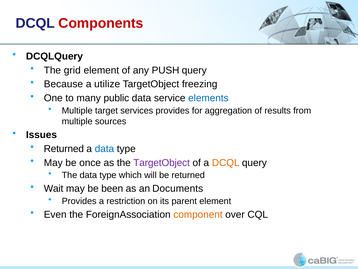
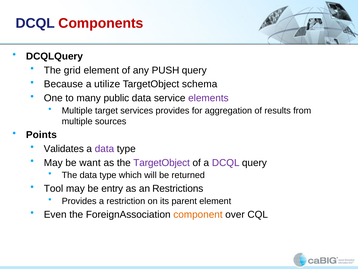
freezing: freezing -> schema
elements colour: blue -> purple
Issues: Issues -> Points
Returned at (64, 148): Returned -> Validates
data at (104, 148) colour: blue -> purple
once: once -> want
DCQL at (226, 162) colour: orange -> purple
Wait: Wait -> Tool
been: been -> entry
Documents: Documents -> Restrictions
